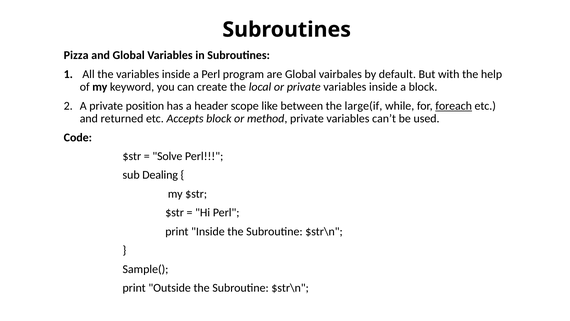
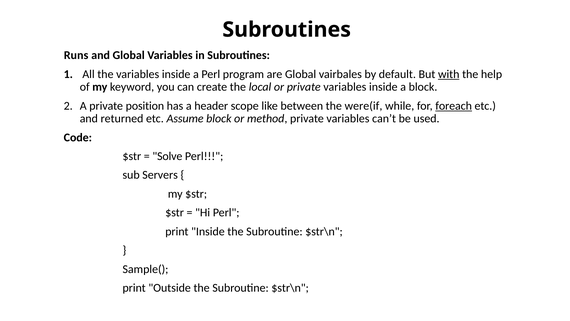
Pizza: Pizza -> Runs
with underline: none -> present
large(if: large(if -> were(if
Accepts: Accepts -> Assume
Dealing: Dealing -> Servers
